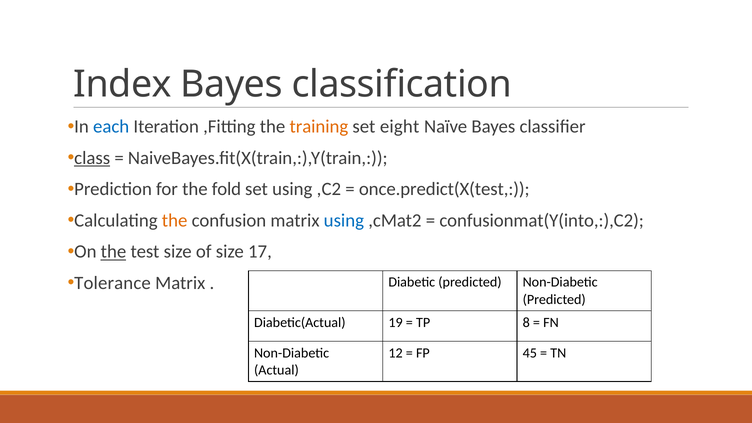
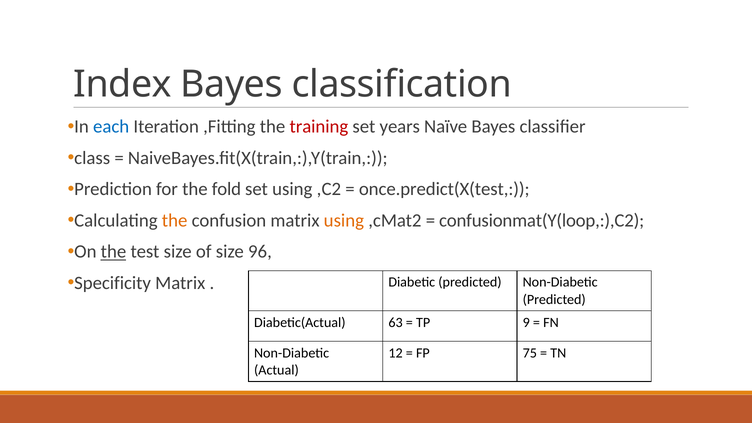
training colour: orange -> red
eight: eight -> years
class underline: present -> none
using at (344, 221) colour: blue -> orange
confusionmat(Y(into,:),C2: confusionmat(Y(into,:),C2 -> confusionmat(Y(loop,:),C2
17: 17 -> 96
Tolerance: Tolerance -> Specificity
19: 19 -> 63
8: 8 -> 9
45: 45 -> 75
